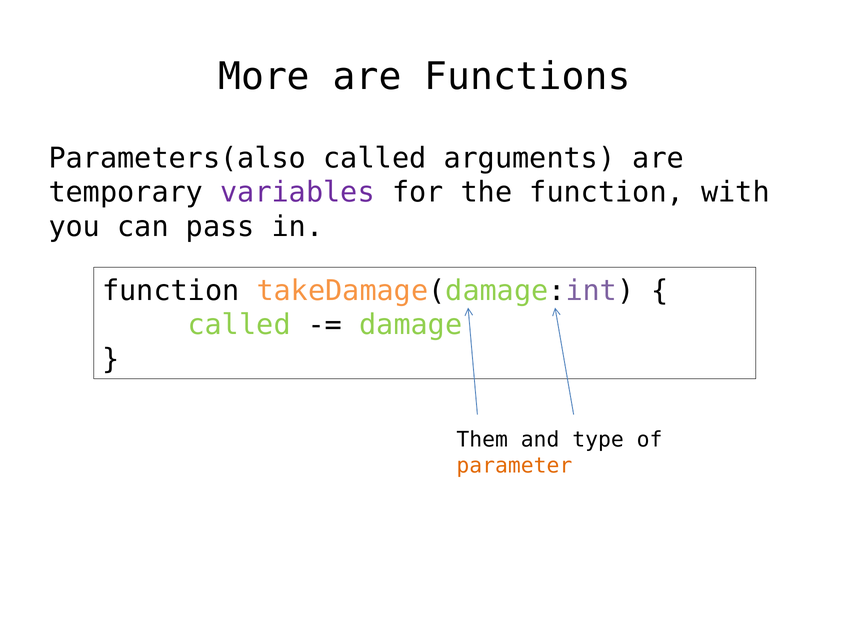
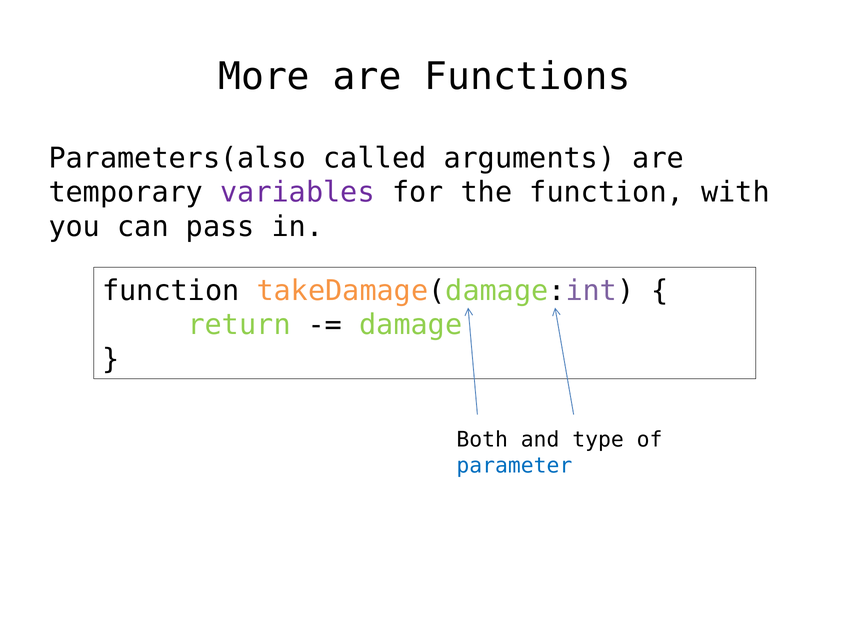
called at (239, 325): called -> return
Them: Them -> Both
parameter colour: orange -> blue
